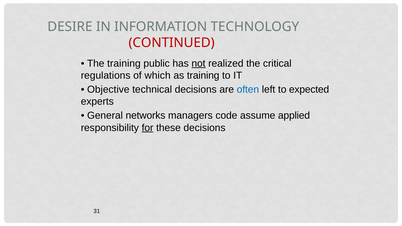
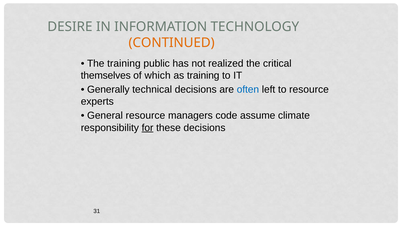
CONTINUED colour: red -> orange
not underline: present -> none
regulations: regulations -> themselves
Objective: Objective -> Generally
to expected: expected -> resource
General networks: networks -> resource
applied: applied -> climate
